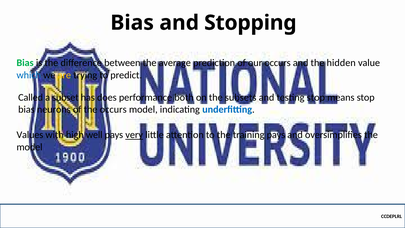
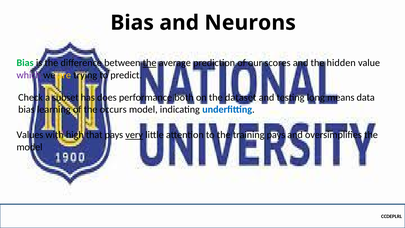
Stopping: Stopping -> Neurons
the at (150, 63) underline: none -> present
our occurs: occurs -> scores
which colour: blue -> purple
Called: Called -> Check
subsets: subsets -> dataset
testing stop: stop -> long
means stop: stop -> data
neurons: neurons -> learning
well: well -> that
